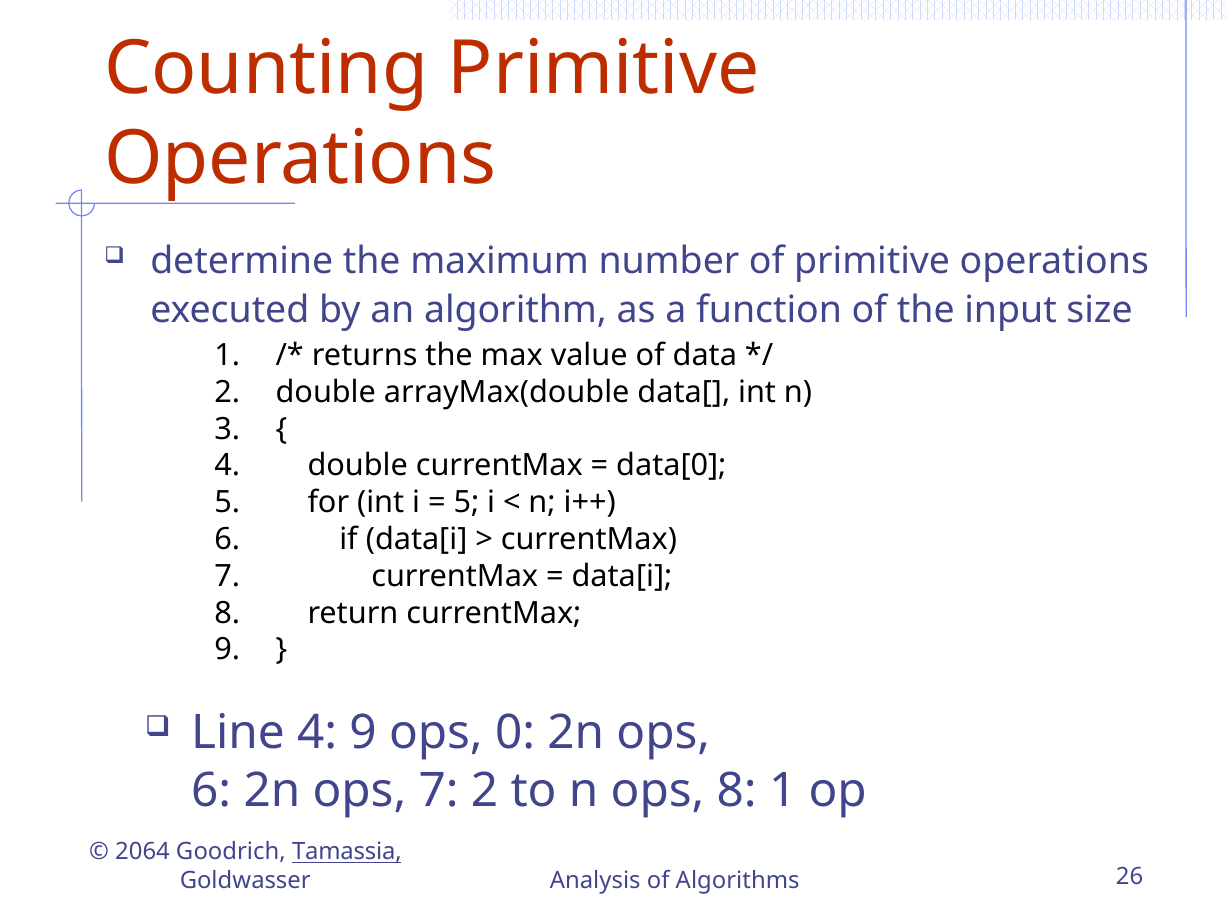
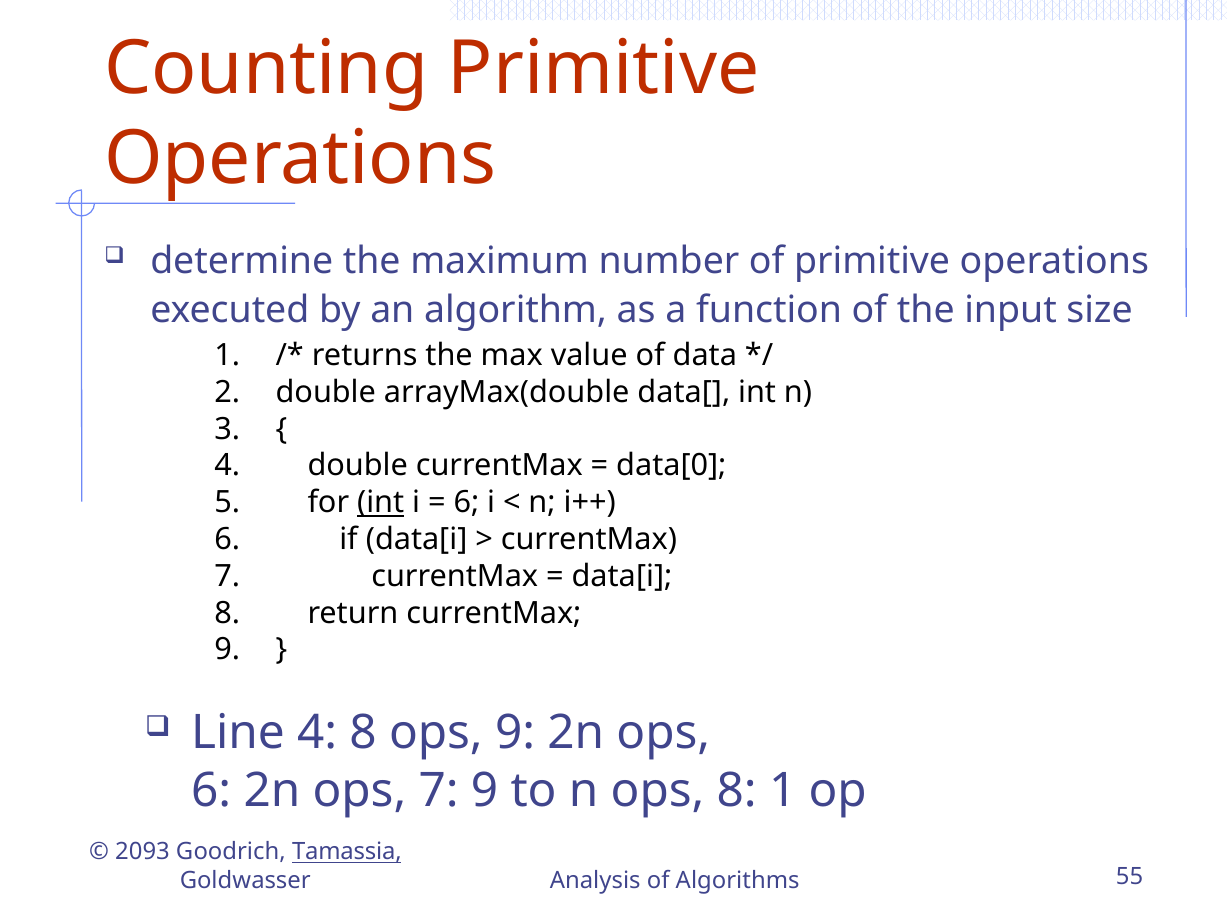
int at (381, 503) underline: none -> present
5 at (466, 503): 5 -> 6
4 9: 9 -> 8
ops 0: 0 -> 9
7 2: 2 -> 9
2064: 2064 -> 2093
26: 26 -> 55
